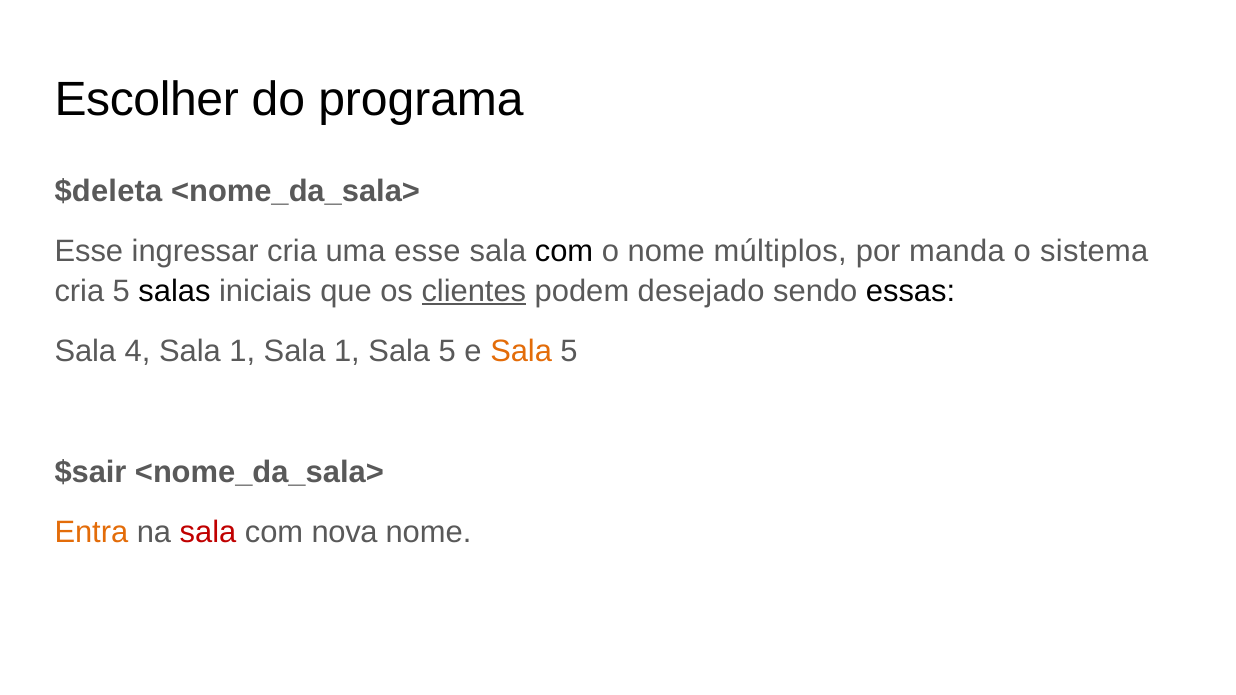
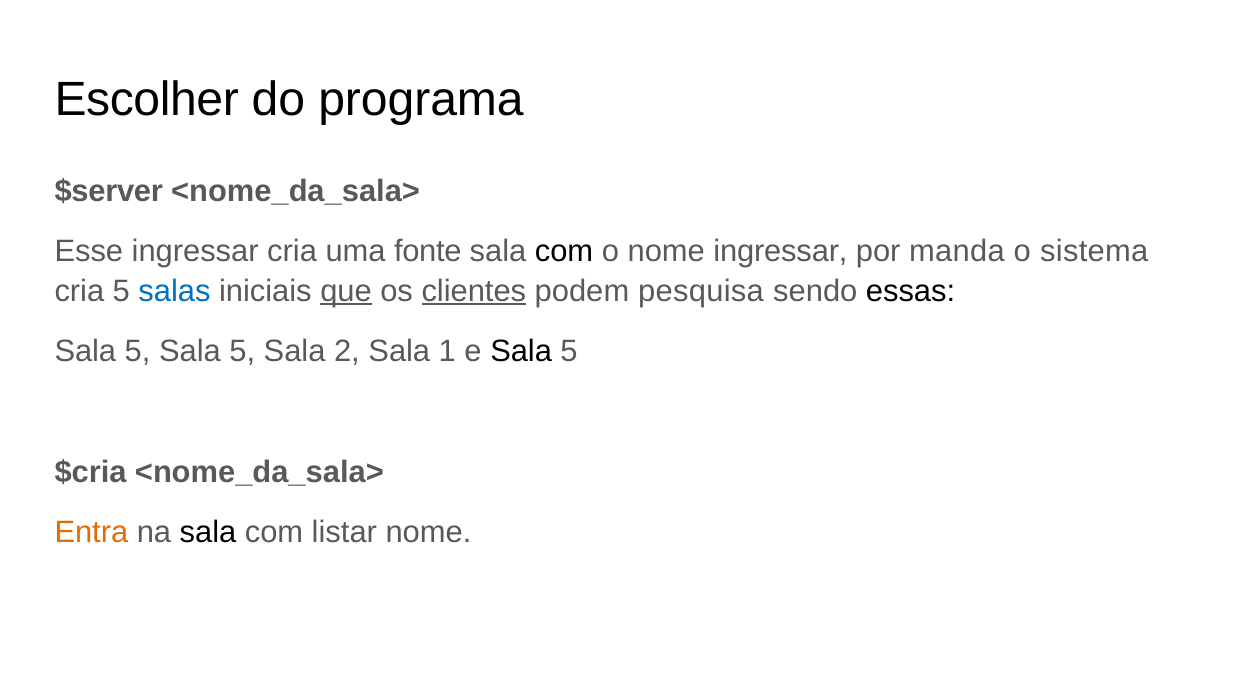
$deleta: $deleta -> $server
uma esse: esse -> fonte
nome múltiplos: múltiplos -> ingressar
salas colour: black -> blue
que underline: none -> present
desejado: desejado -> pesquisa
4 at (138, 352): 4 -> 5
1 at (242, 352): 1 -> 5
1 at (347, 352): 1 -> 2
5 at (447, 352): 5 -> 1
Sala at (521, 352) colour: orange -> black
$sair: $sair -> $cria
sala at (208, 533) colour: red -> black
nova: nova -> listar
